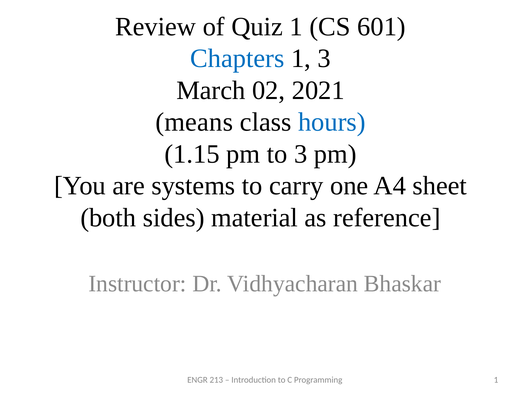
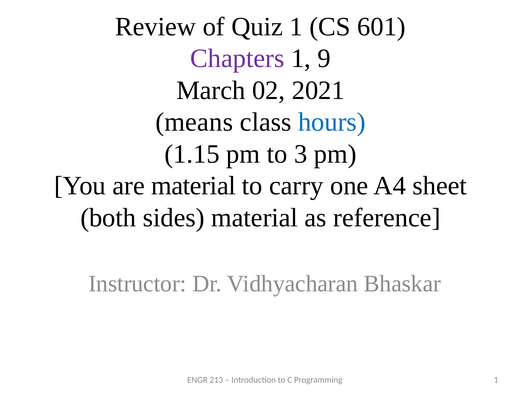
Chapters colour: blue -> purple
1 3: 3 -> 9
are systems: systems -> material
